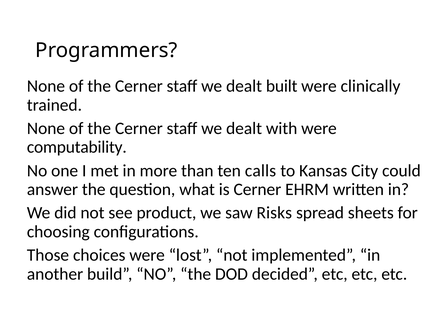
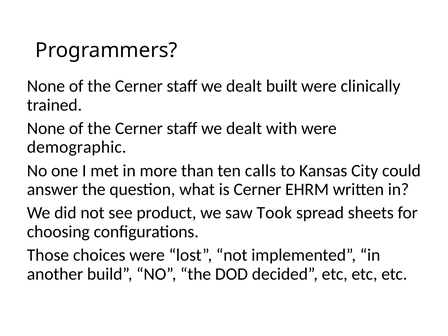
computability: computability -> demographic
Risks: Risks -> Took
